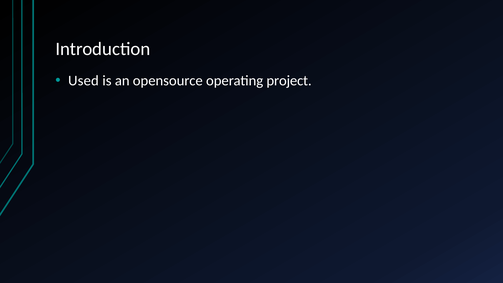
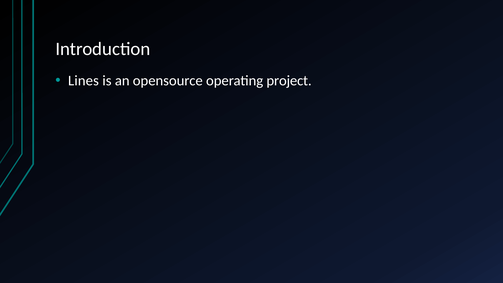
Used: Used -> Lines
